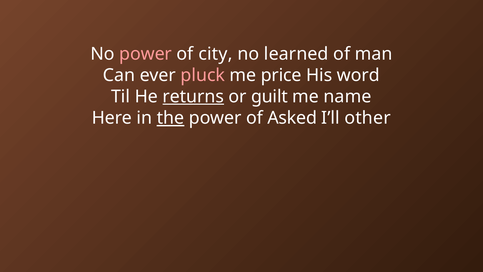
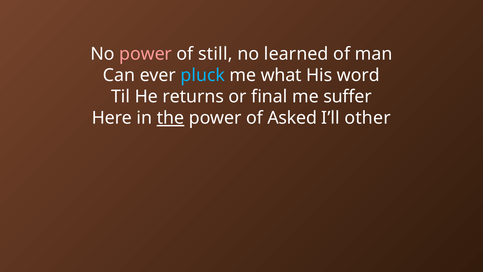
city: city -> still
pluck colour: pink -> light blue
price: price -> what
returns underline: present -> none
guilt: guilt -> final
name: name -> suffer
